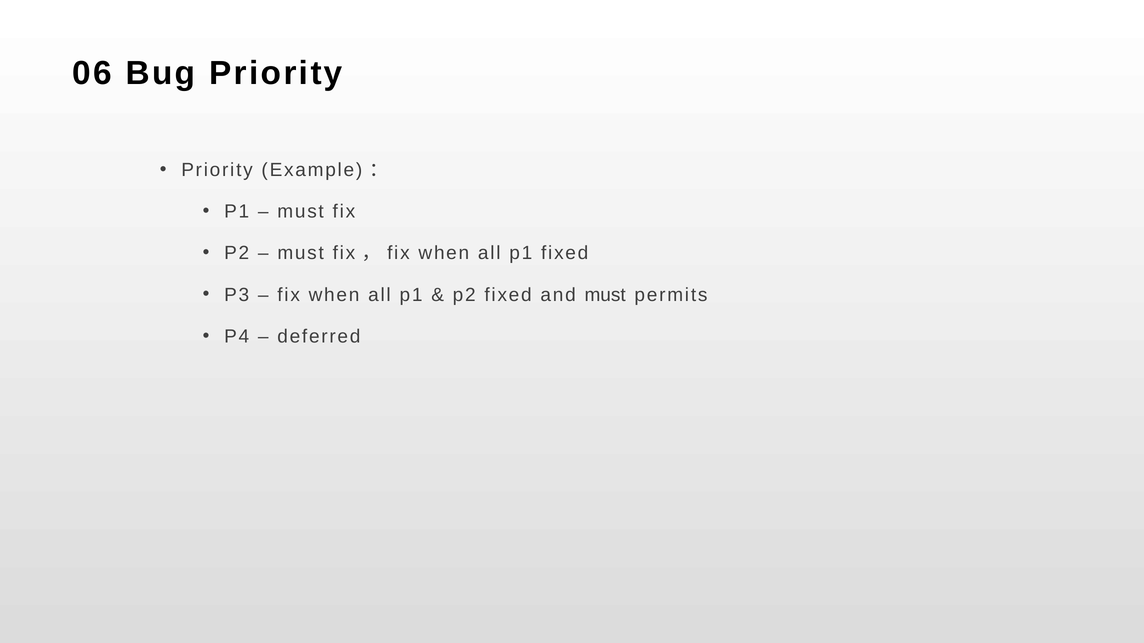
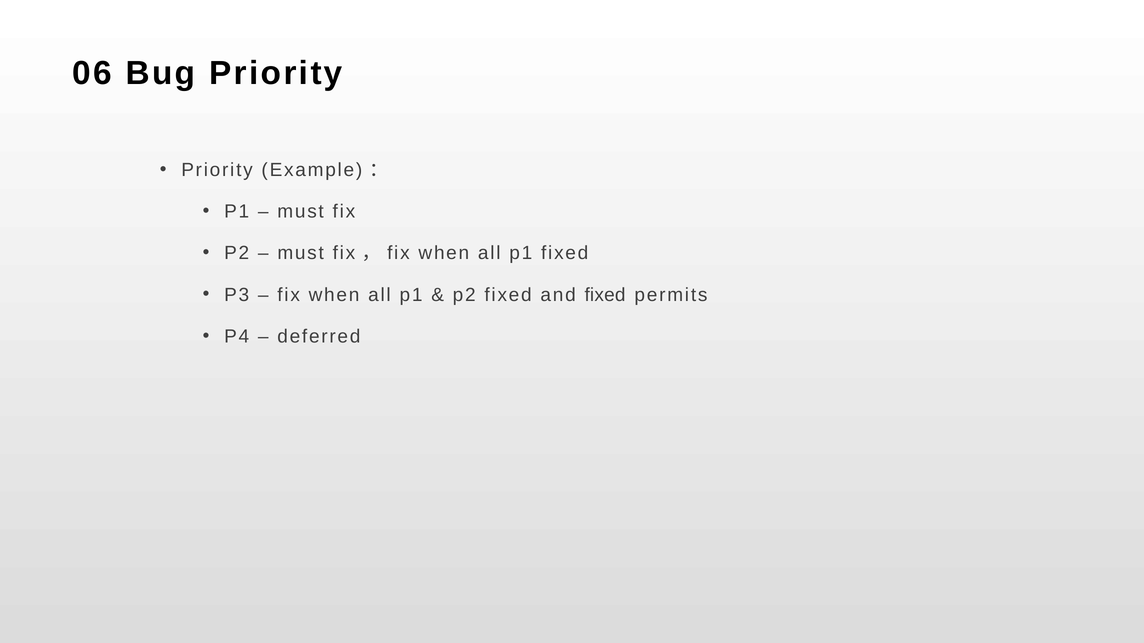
and must: must -> fixed
